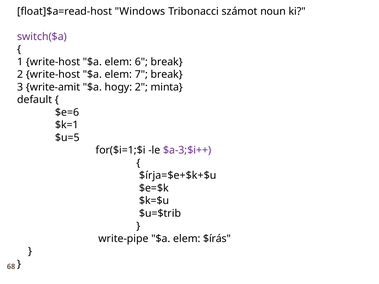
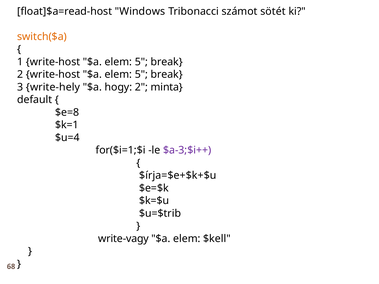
noun: noun -> sötét
switch($a colour: purple -> orange
6 at (141, 62): 6 -> 5
7 at (141, 75): 7 -> 5
write-amit: write-amit -> write-hely
$e=6: $e=6 -> $e=8
$u=5: $u=5 -> $u=4
write-pipe: write-pipe -> write-vagy
$írás: $írás -> $kell
